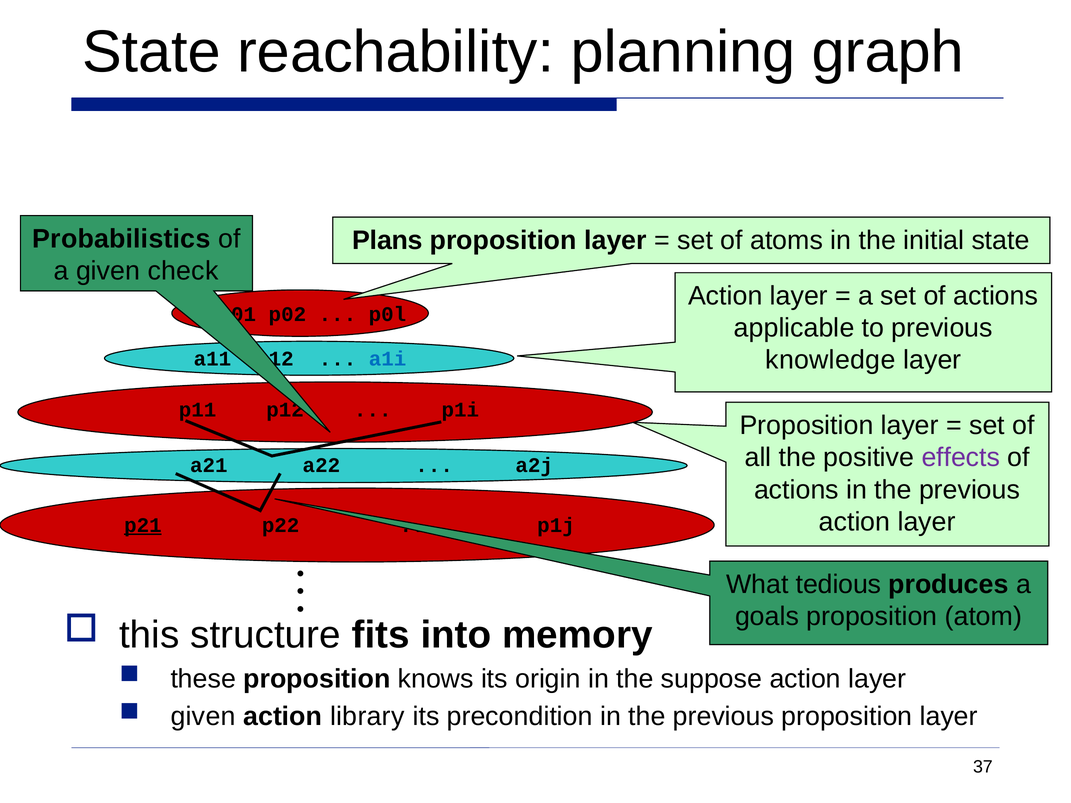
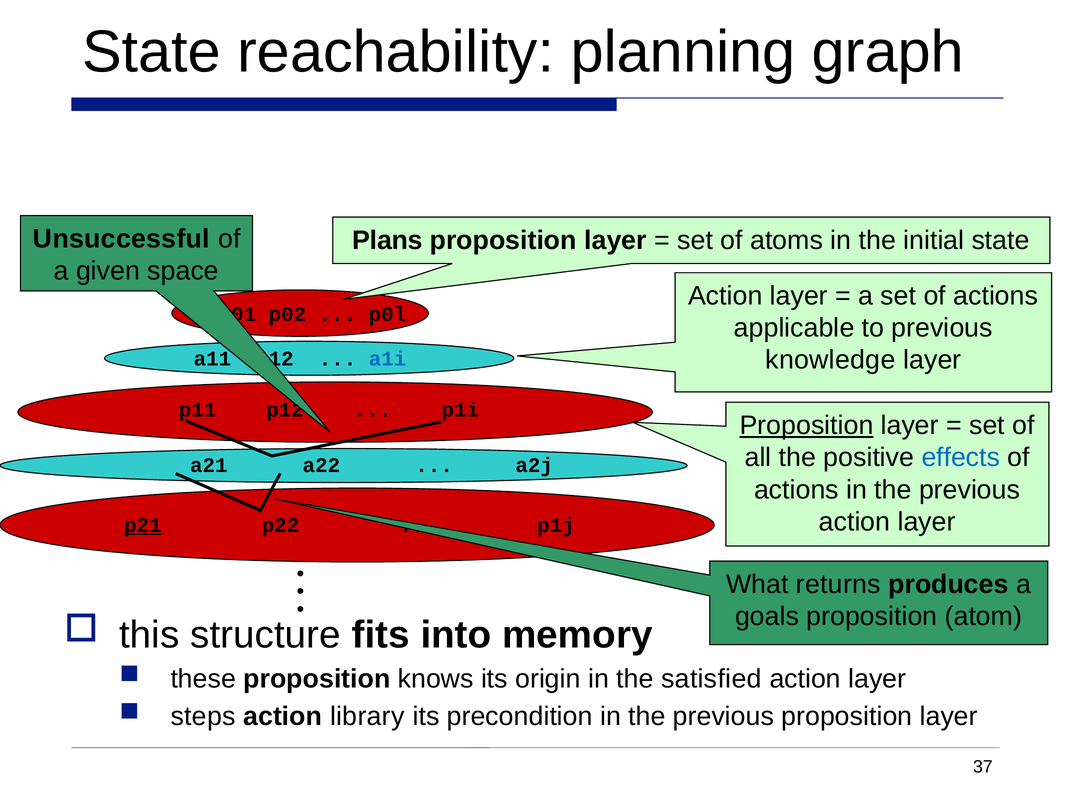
Probabilistics: Probabilistics -> Unsuccessful
check: check -> space
Proposition at (807, 426) underline: none -> present
effects colour: purple -> blue
tedious: tedious -> returns
suppose: suppose -> satisfied
given at (203, 717): given -> steps
